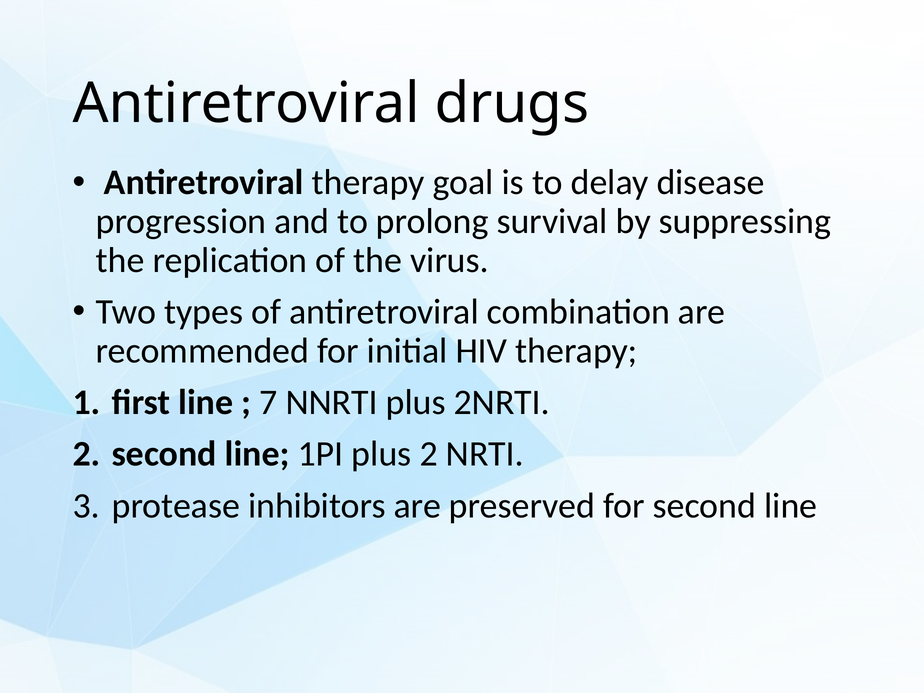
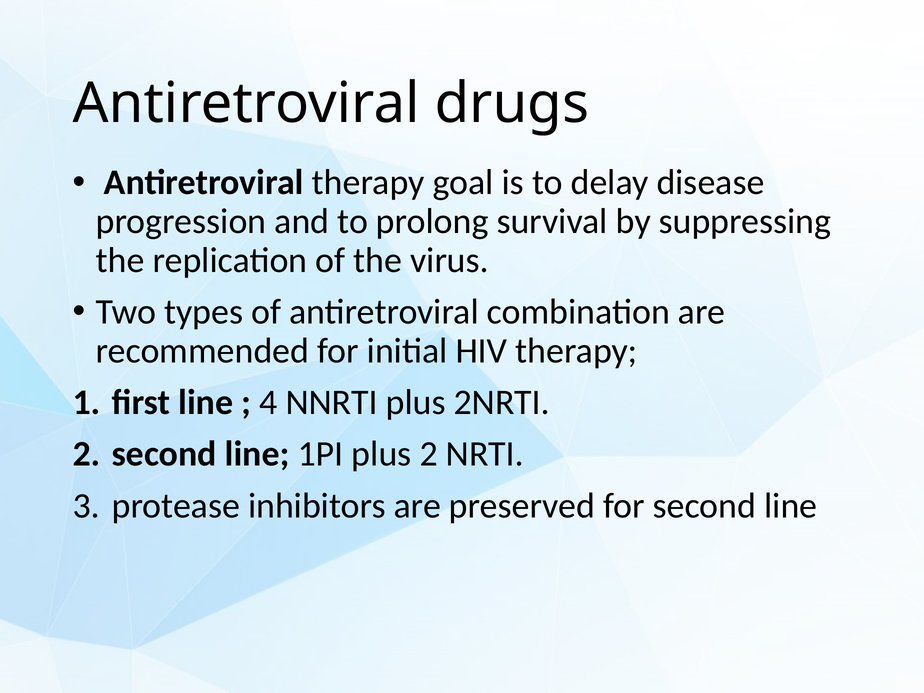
7: 7 -> 4
